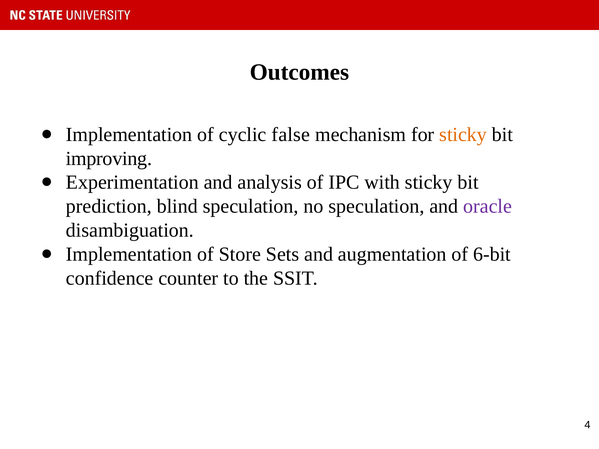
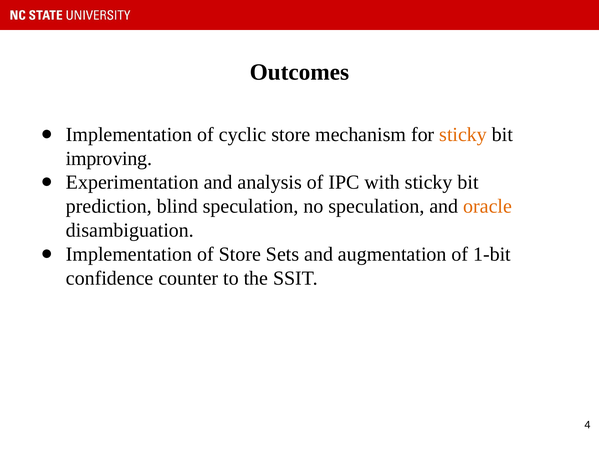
cyclic false: false -> store
oracle colour: purple -> orange
6-bit: 6-bit -> 1-bit
